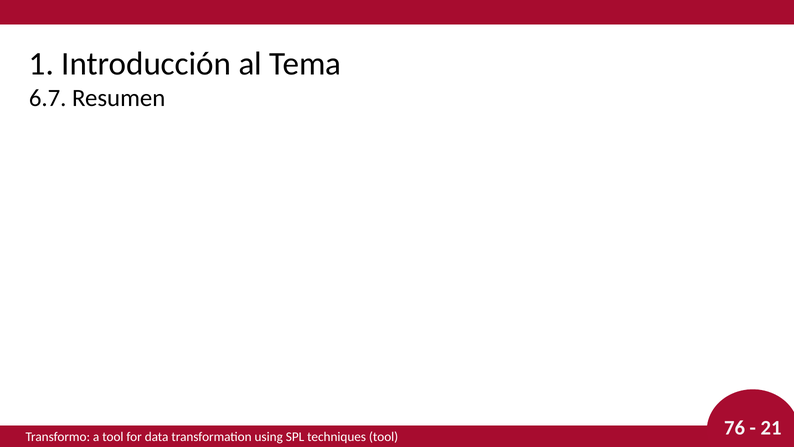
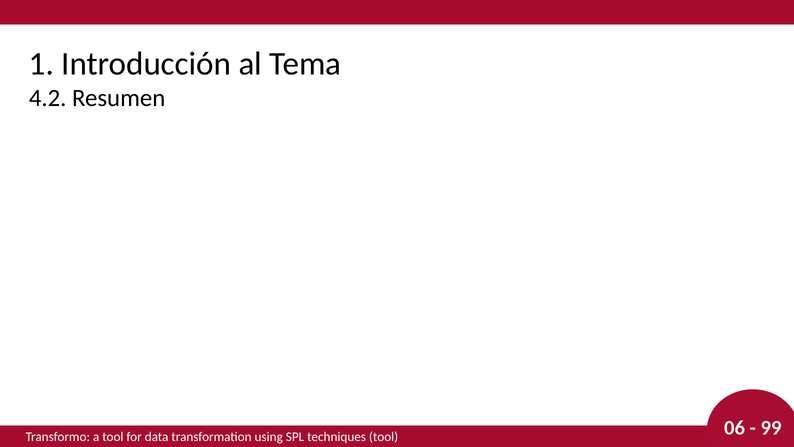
6.7: 6.7 -> 4.2
76: 76 -> 06
21: 21 -> 99
